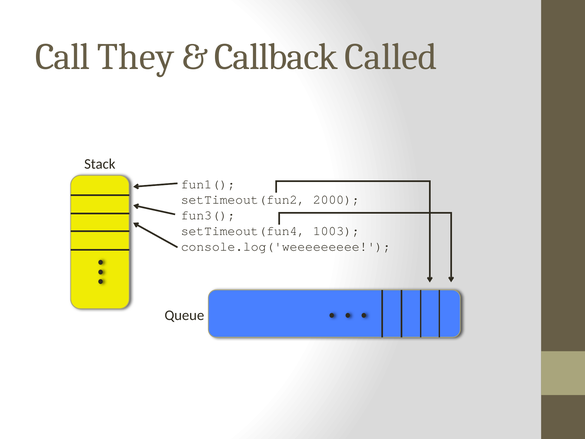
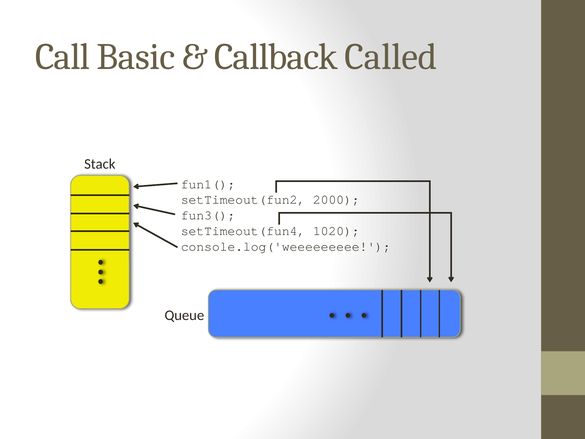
They: They -> Basic
1003: 1003 -> 1020
